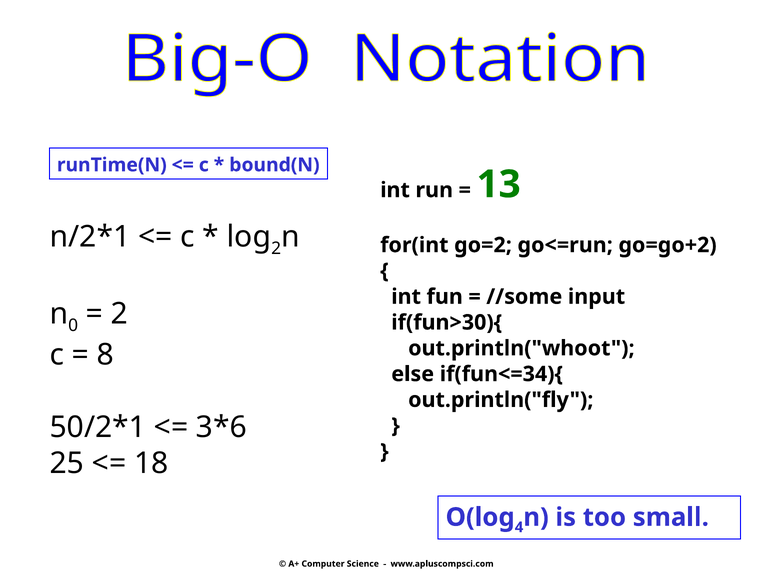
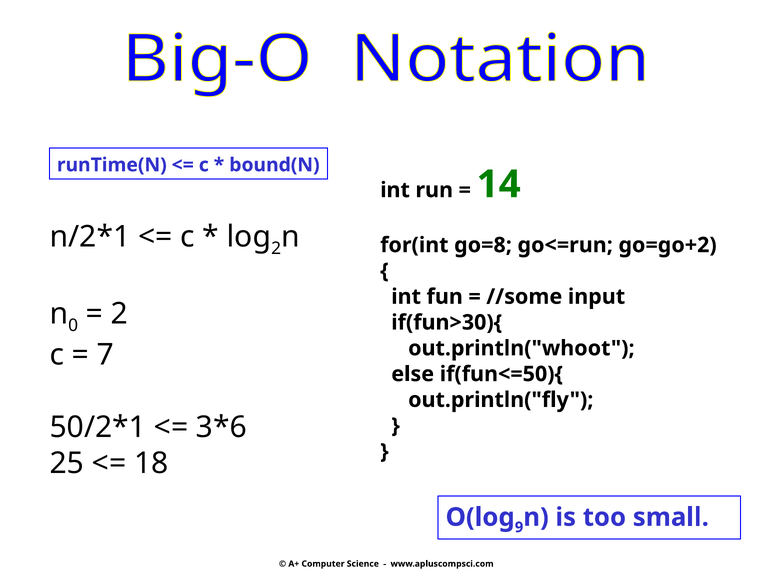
13: 13 -> 14
go=2: go=2 -> go=8
8: 8 -> 7
if(fun<=34){: if(fun<=34){ -> if(fun<=50){
4: 4 -> 9
